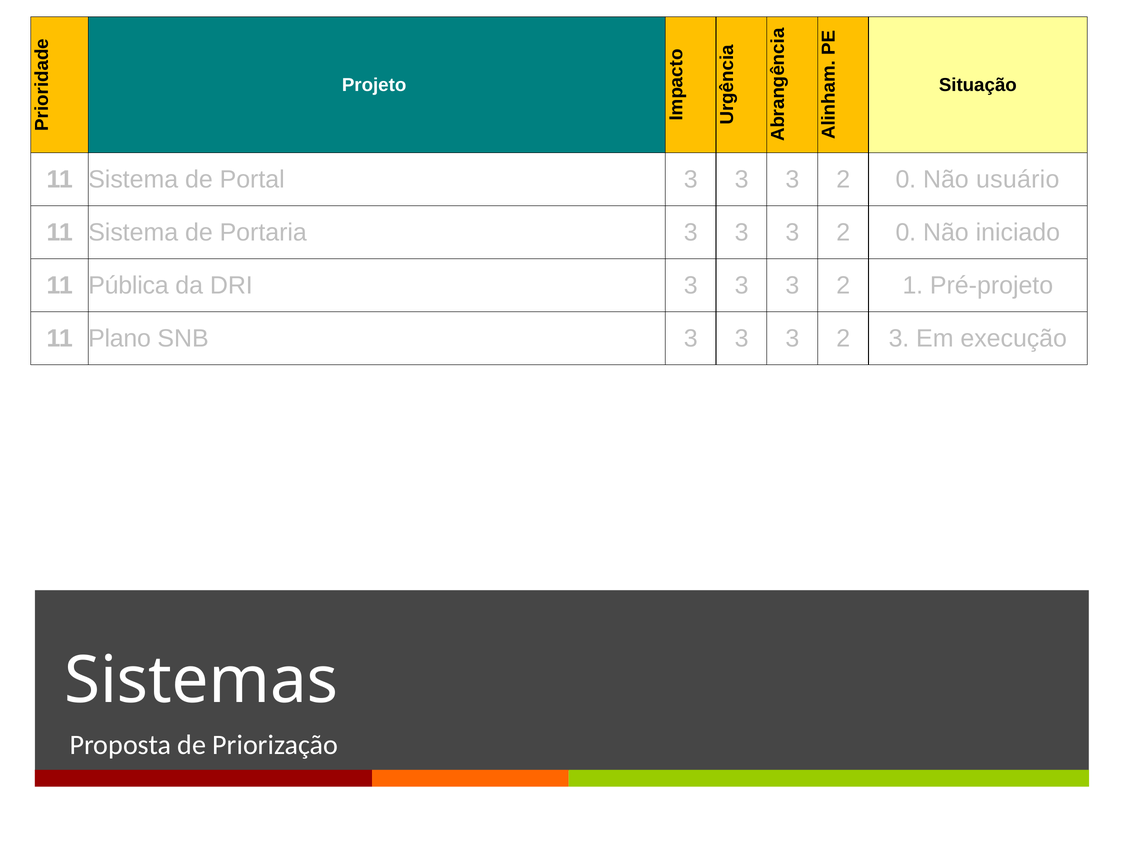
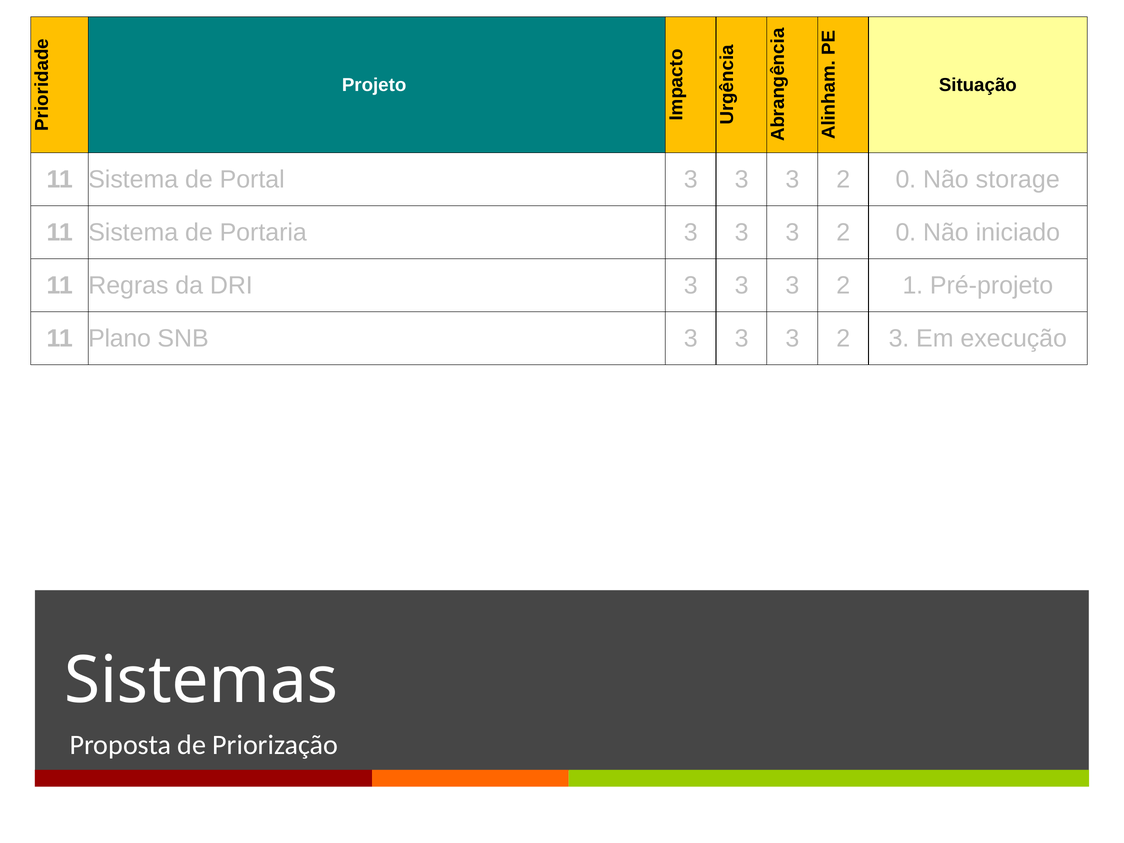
usuário: usuário -> storage
Pública: Pública -> Regras
